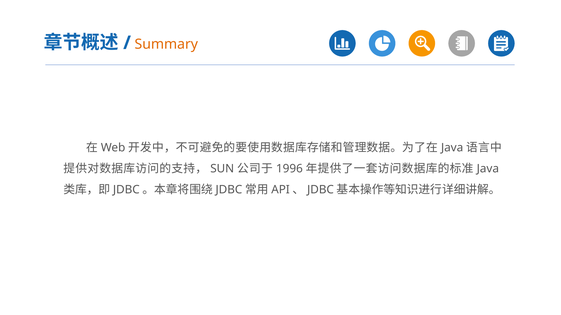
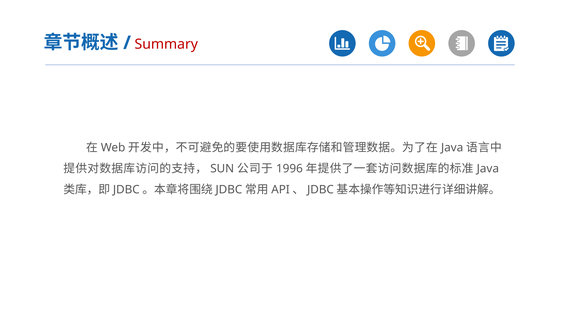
Summary colour: orange -> red
